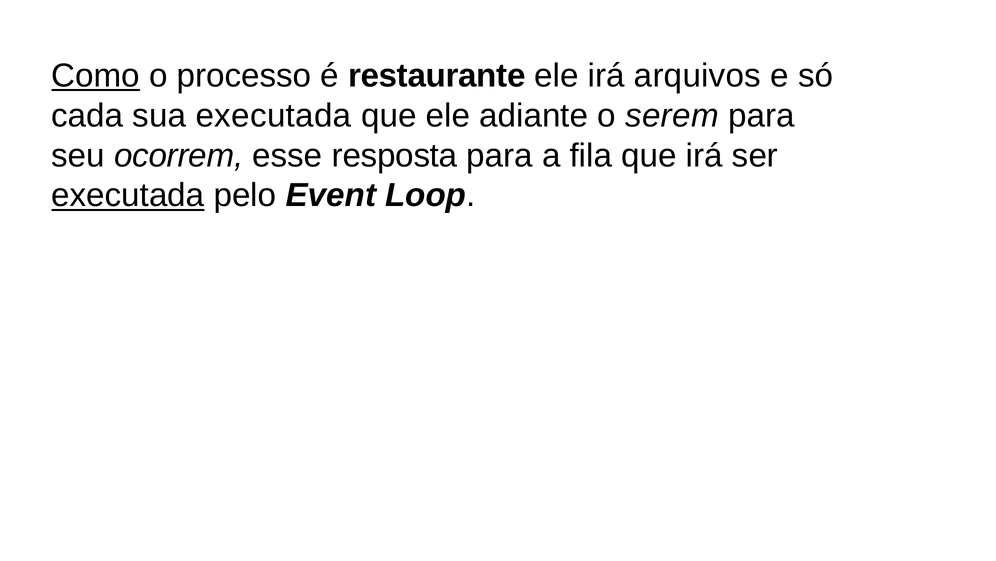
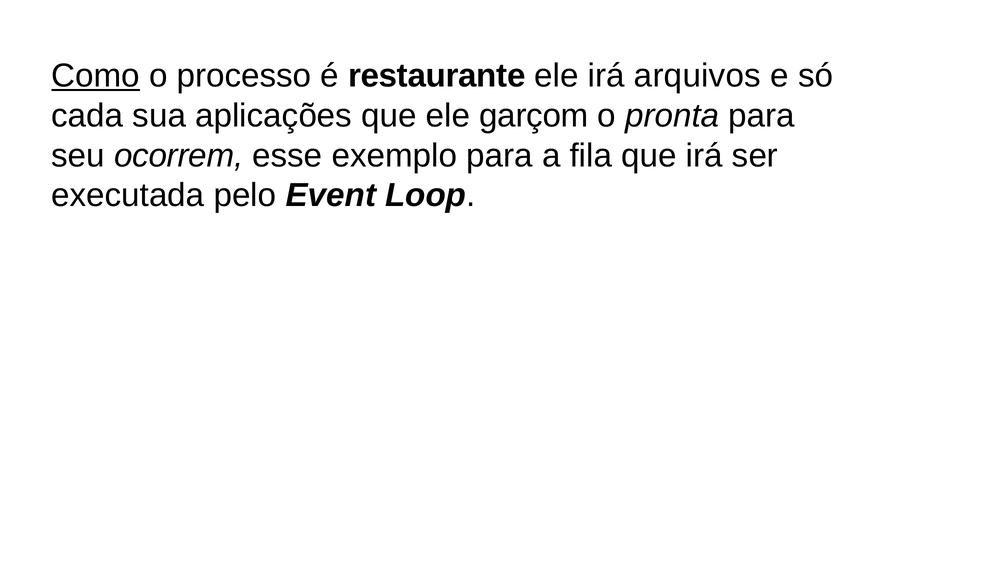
sua executada: executada -> aplicações
adiante: adiante -> garçom
serem: serem -> pronta
resposta: resposta -> exemplo
executada at (128, 195) underline: present -> none
